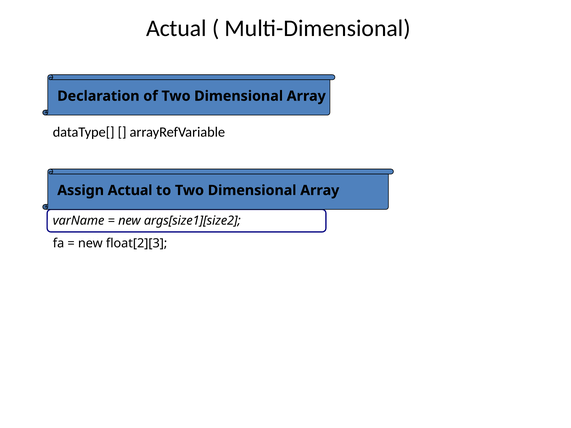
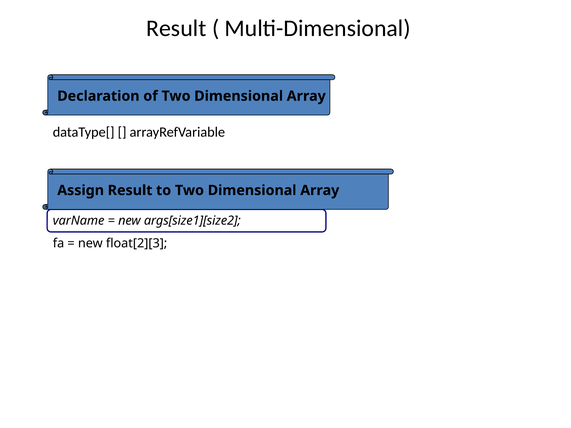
Actual at (176, 28): Actual -> Result
Assign Actual: Actual -> Result
